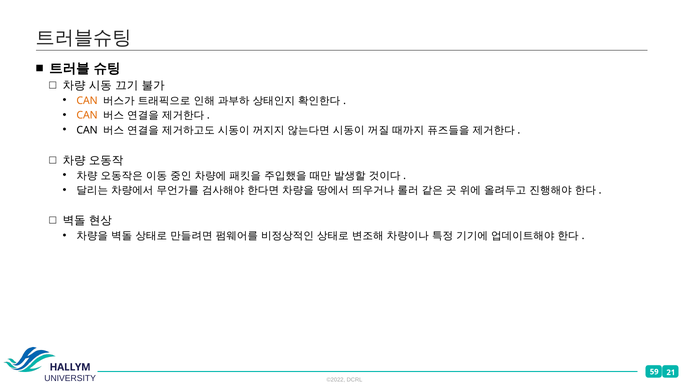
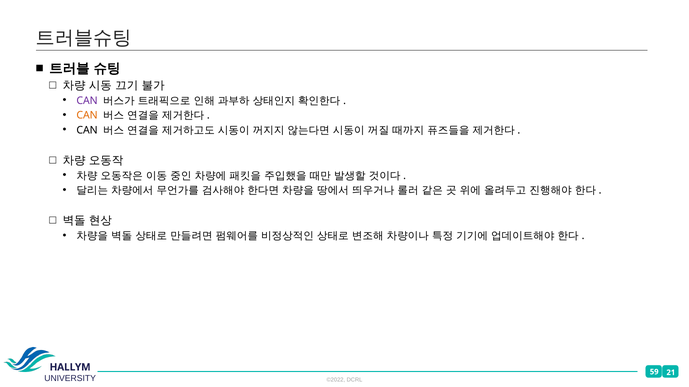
CAN at (87, 101) colour: orange -> purple
